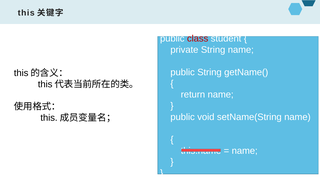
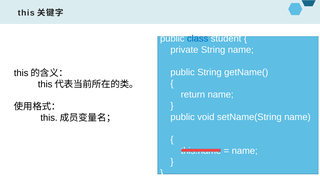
class colour: red -> blue
